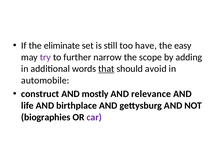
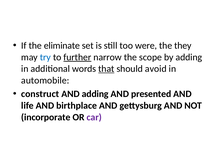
have: have -> were
easy: easy -> they
try colour: purple -> blue
further underline: none -> present
AND mostly: mostly -> adding
relevance: relevance -> presented
biographies: biographies -> incorporate
